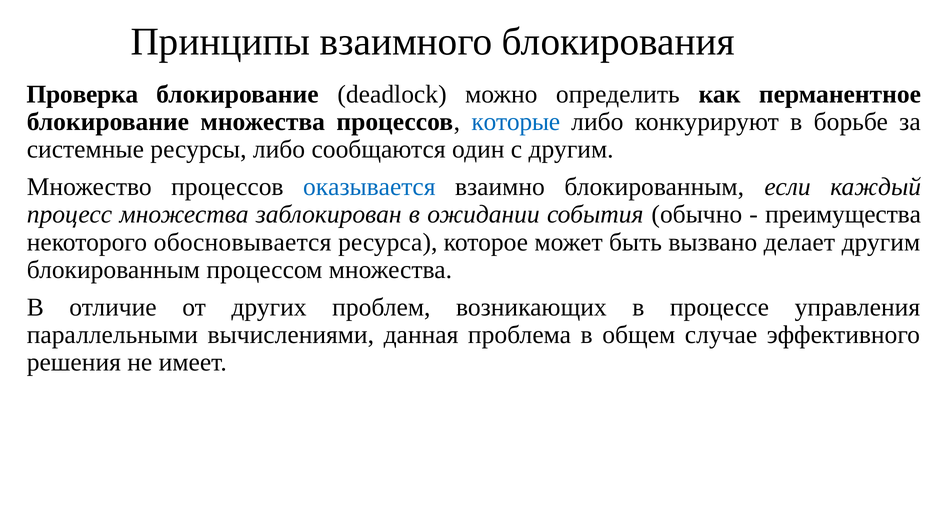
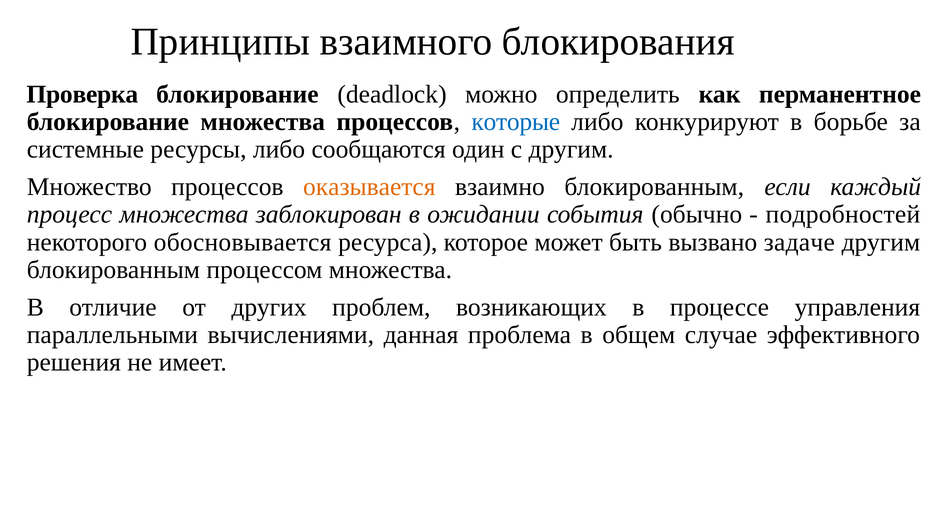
оказывается colour: blue -> orange
преимущества: преимущества -> подробностей
делает: делает -> задаче
